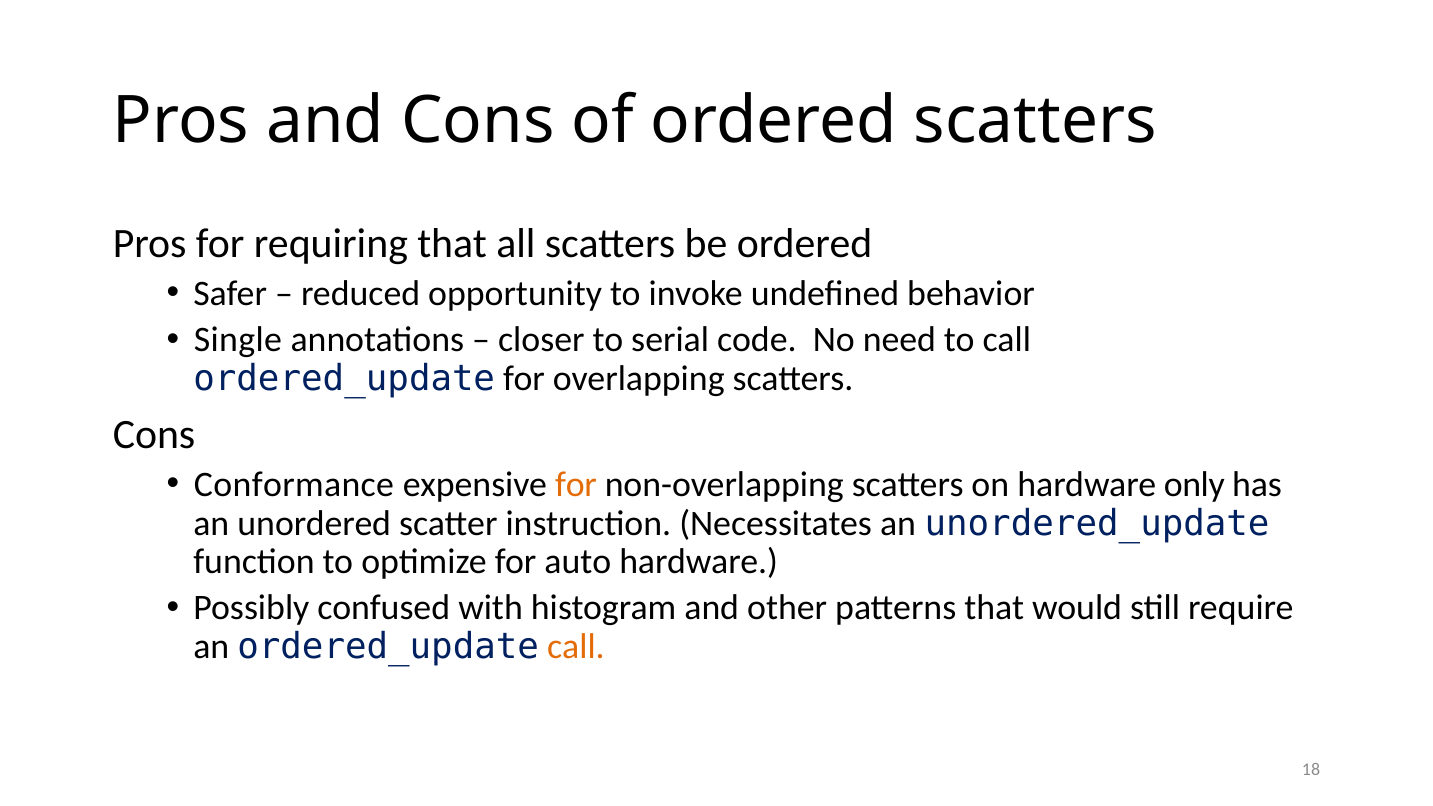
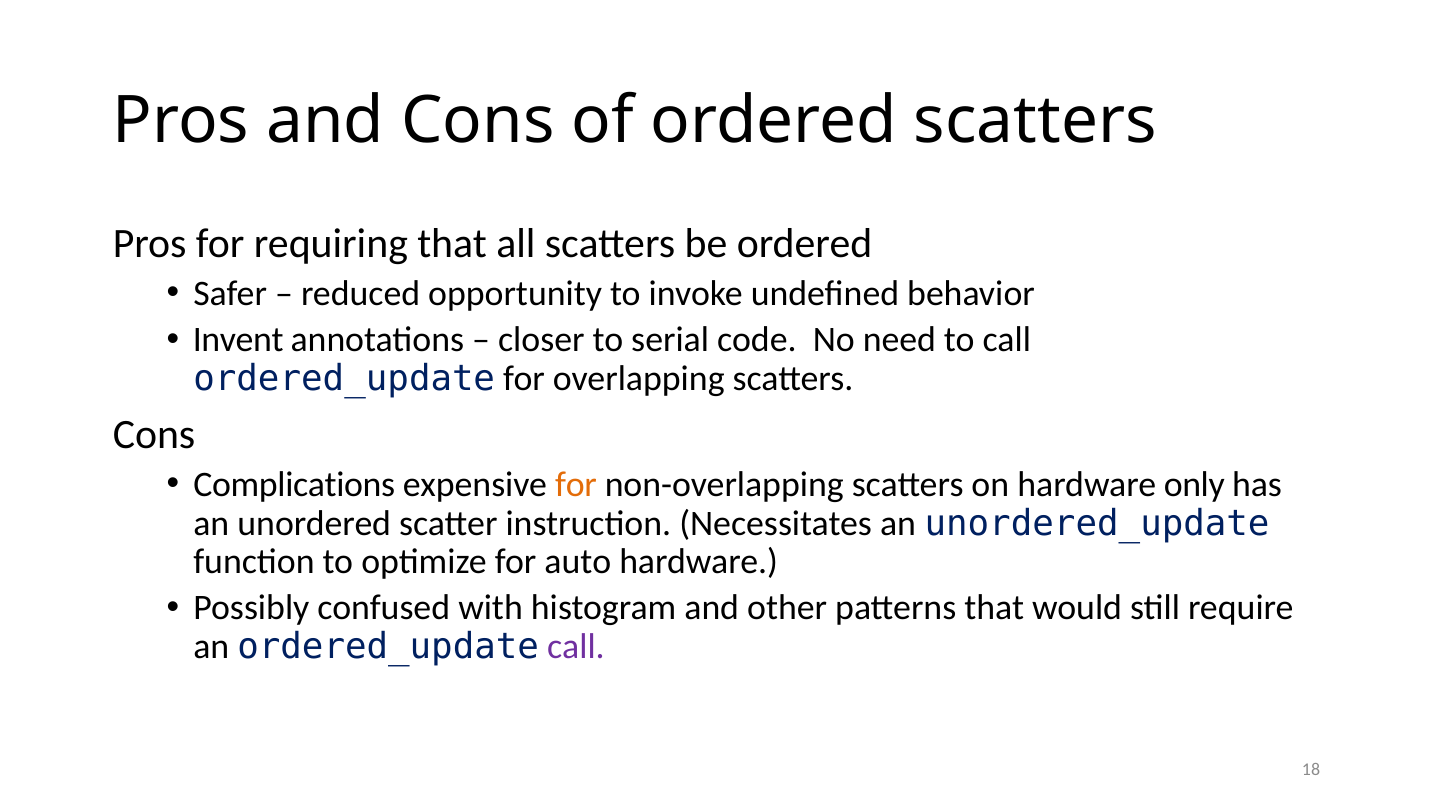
Single: Single -> Invent
Conformance: Conformance -> Complications
call at (576, 647) colour: orange -> purple
